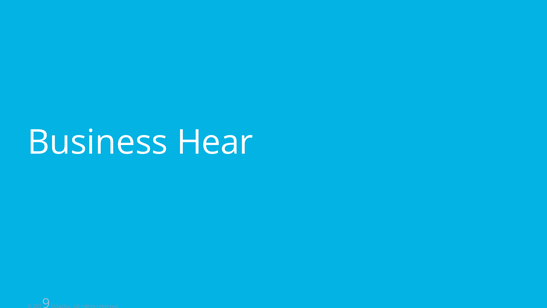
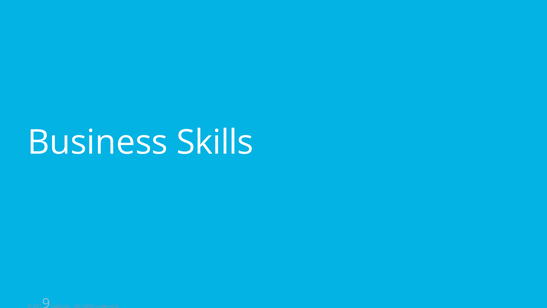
Hear: Hear -> Skills
